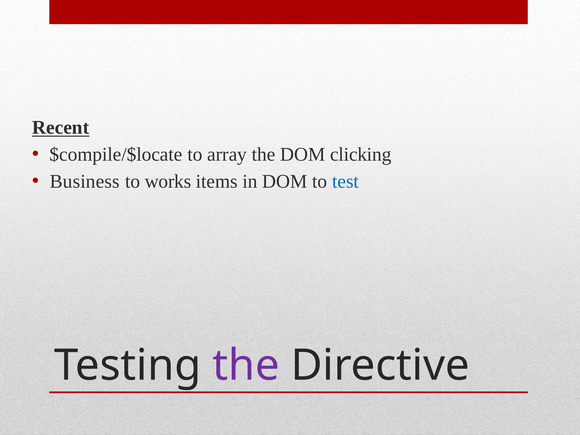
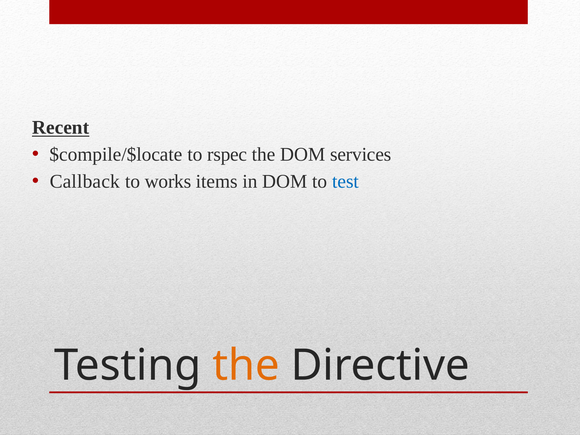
array: array -> rspec
clicking: clicking -> services
Business: Business -> Callback
the at (246, 366) colour: purple -> orange
